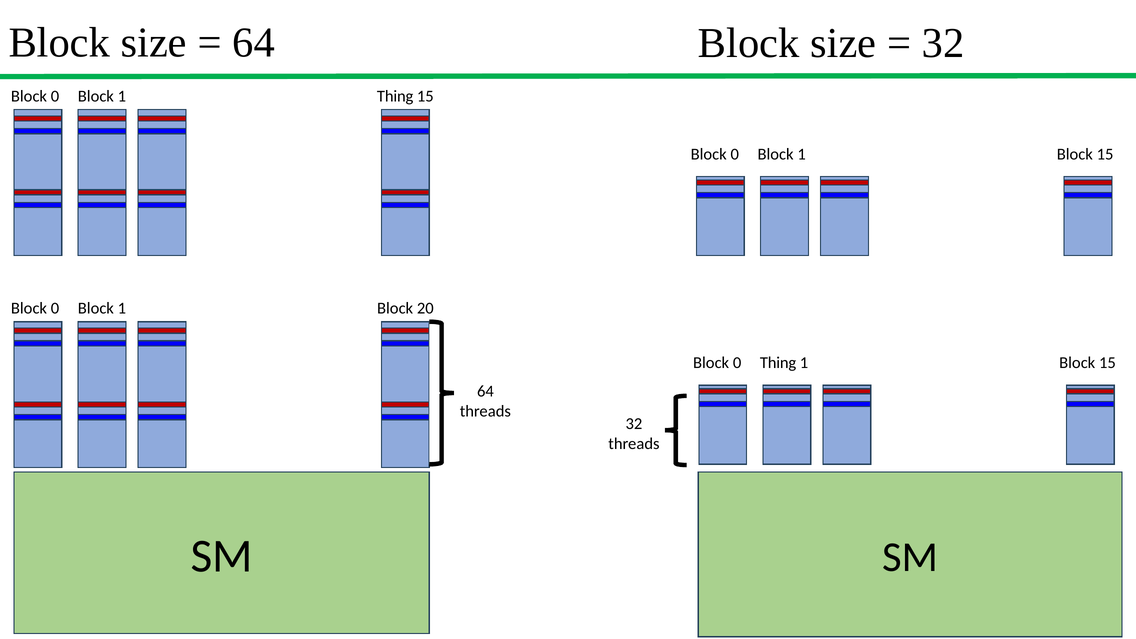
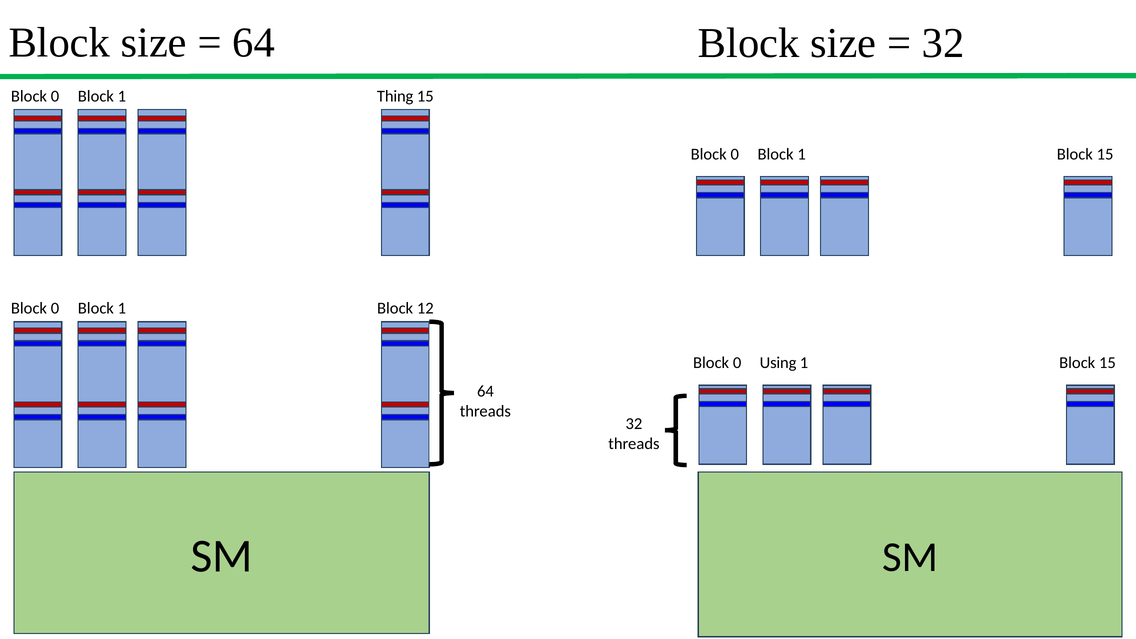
20: 20 -> 12
0 Thing: Thing -> Using
